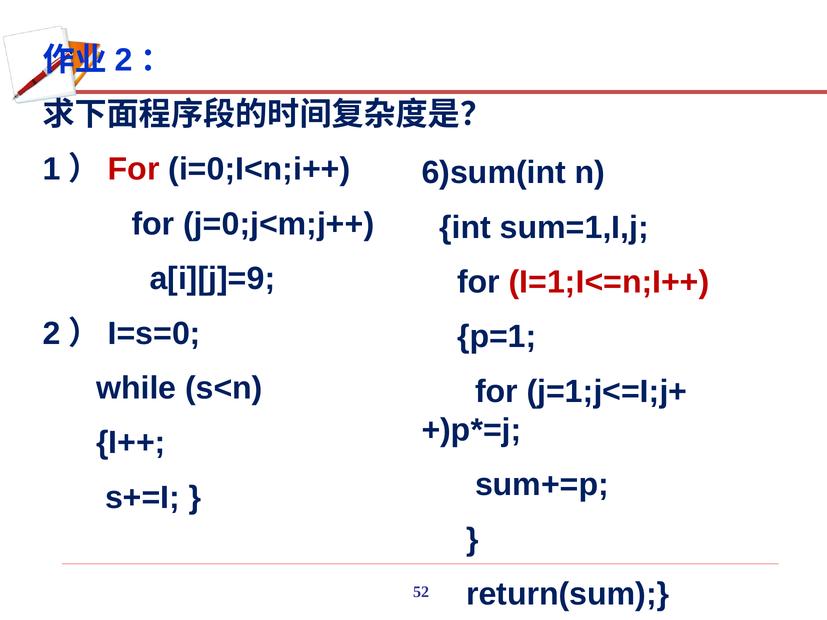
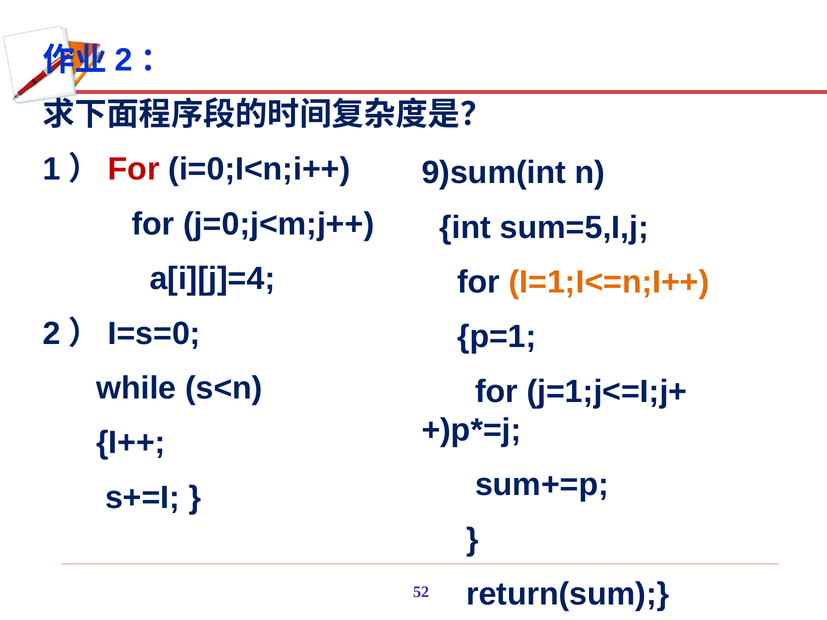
6)sum(int: 6)sum(int -> 9)sum(int
sum=1,I,j: sum=1,I,j -> sum=5,I,j
a[i][j]=9: a[i][j]=9 -> a[i][j]=4
I=1;I<=n;I++ colour: red -> orange
